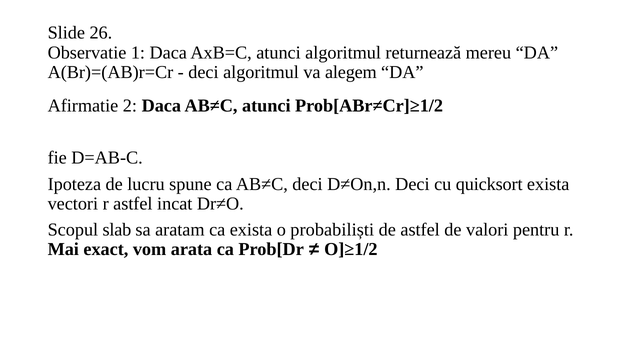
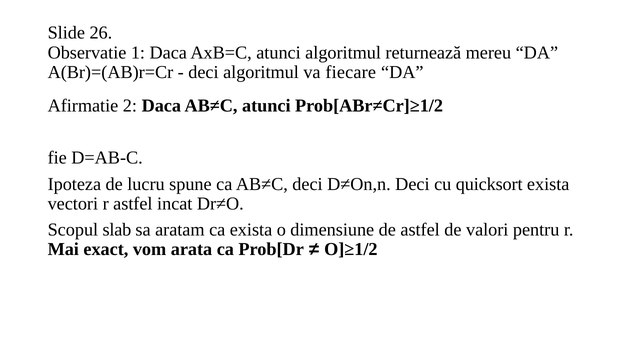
alegem: alegem -> fiecare
probabiliști: probabiliști -> dimensiune
